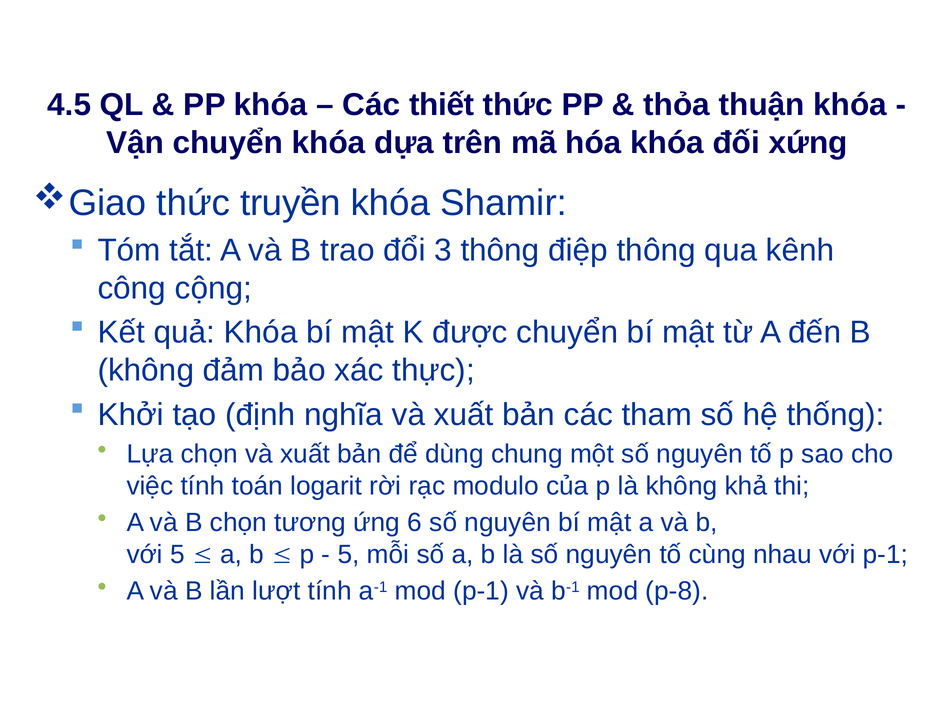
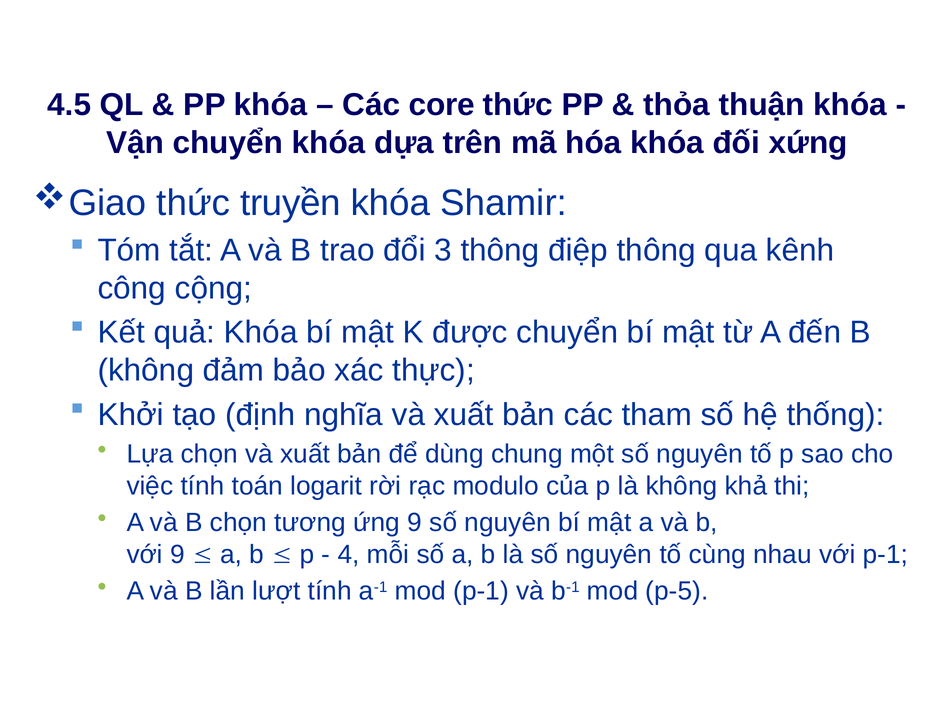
thiết: thiết -> core
ứng 6: 6 -> 9
với 5: 5 -> 9
5 at (349, 554): 5 -> 4
p-8: p-8 -> p-5
